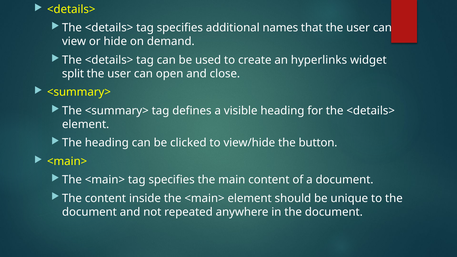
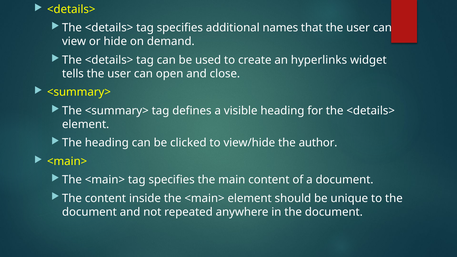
split: split -> tells
button: button -> author
